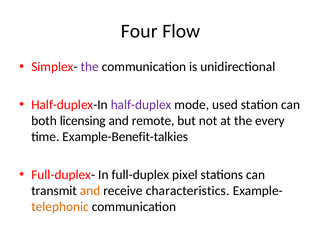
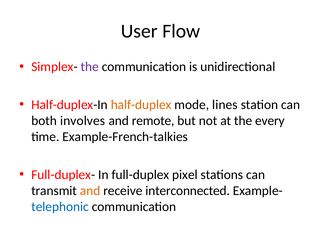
Four: Four -> User
half-duplex colour: purple -> orange
used: used -> lines
licensing: licensing -> involves
Example-Benefit-talkies: Example-Benefit-talkies -> Example-French-talkies
characteristics: characteristics -> interconnected
telephonic colour: orange -> blue
